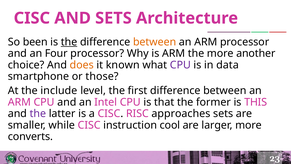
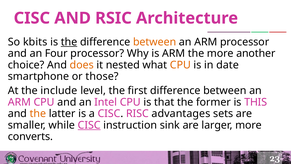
AND SETS: SETS -> RSIC
been: been -> kbits
known: known -> nested
CPU at (180, 65) colour: purple -> orange
data: data -> date
the at (38, 113) colour: purple -> orange
approaches: approaches -> advantages
CISC at (89, 125) underline: none -> present
cool: cool -> sink
